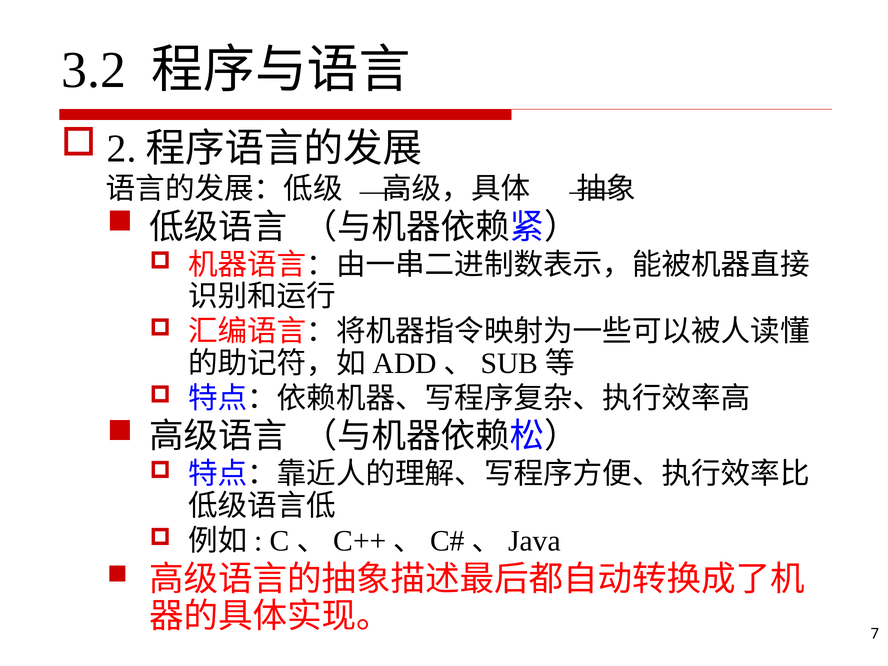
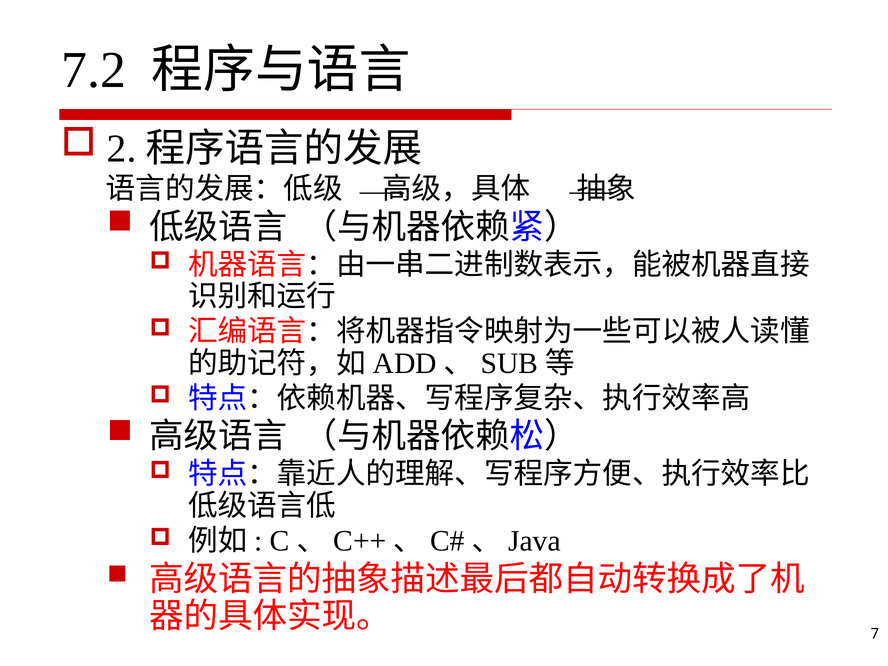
3.2: 3.2 -> 7.2
